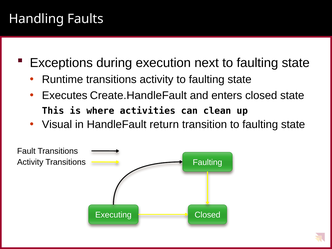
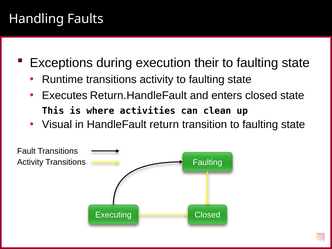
next: next -> their
Create.HandleFault: Create.HandleFault -> Return.HandleFault
